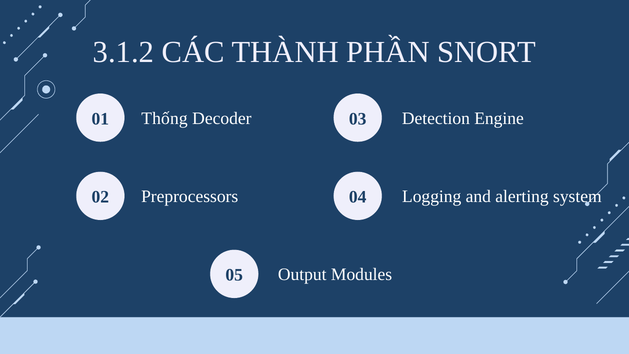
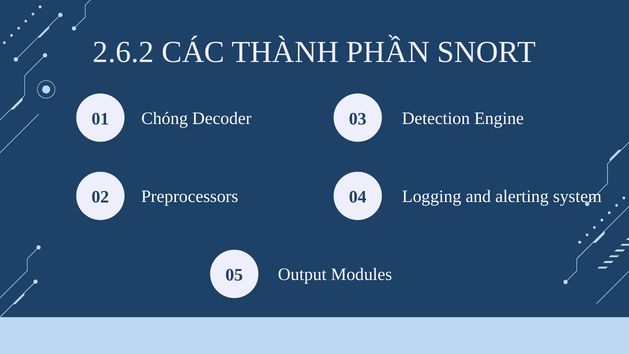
3.1.2: 3.1.2 -> 2.6.2
Thống: Thống -> Chóng
